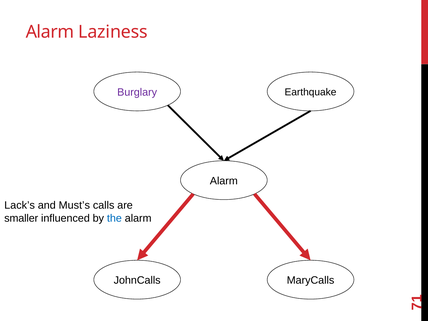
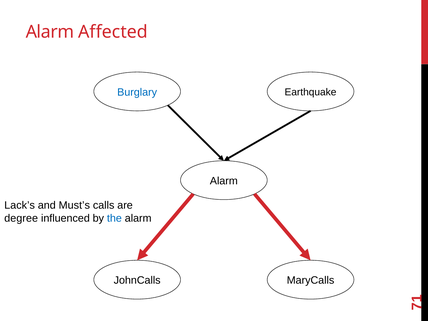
Laziness: Laziness -> Affected
Burglary colour: purple -> blue
smaller: smaller -> degree
